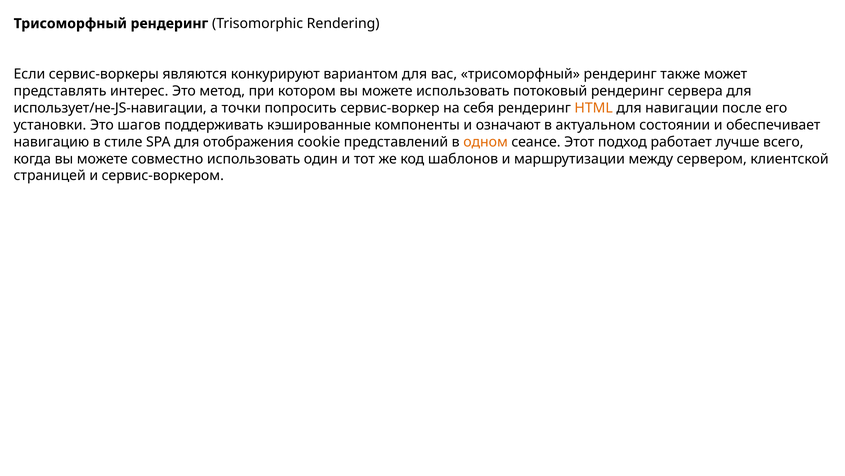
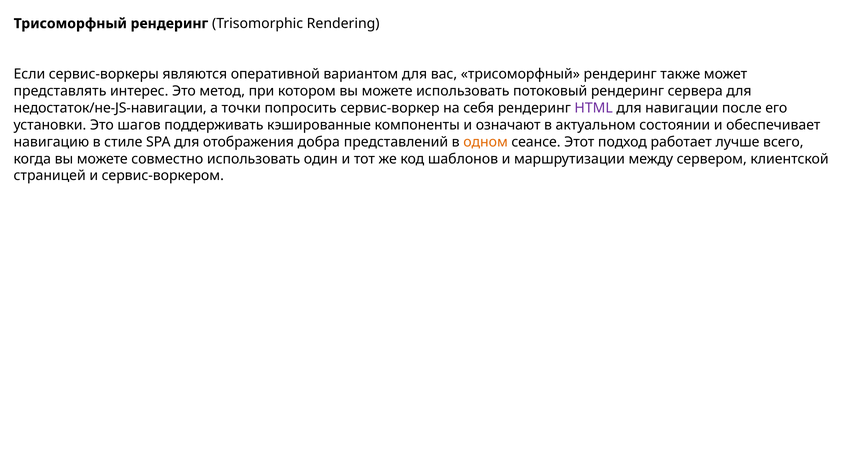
конкурируют: конкурируют -> оперативной
использует/не-JS-навигации: использует/не-JS-навигации -> недостаток/не-JS-навигации
HTML colour: orange -> purple
cookie: cookie -> добра
